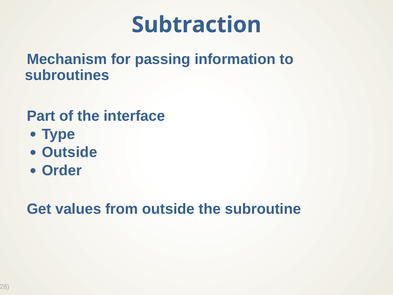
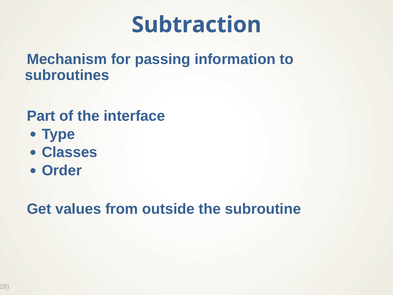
Outside at (70, 152): Outside -> Classes
